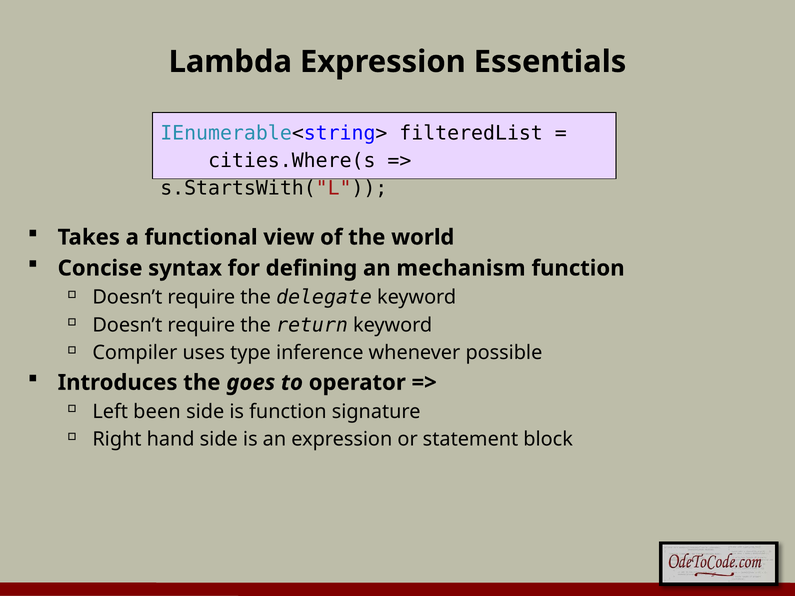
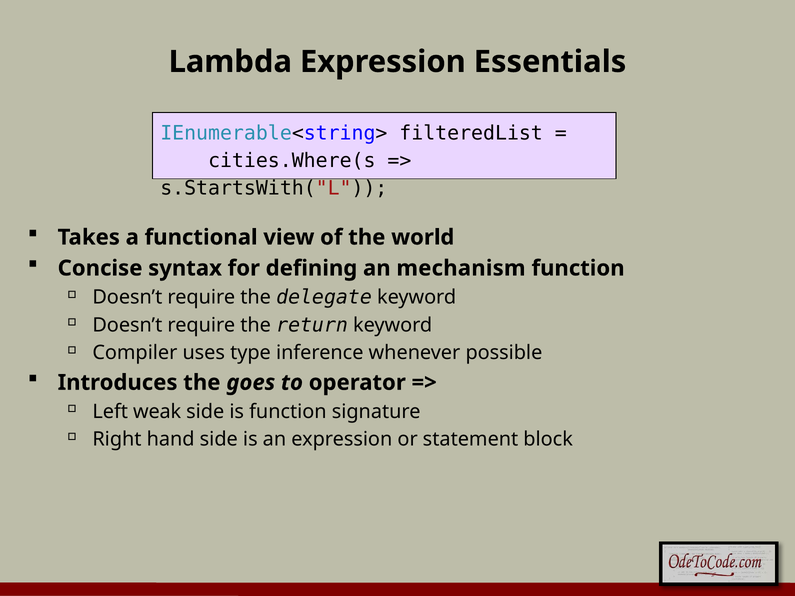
been: been -> weak
